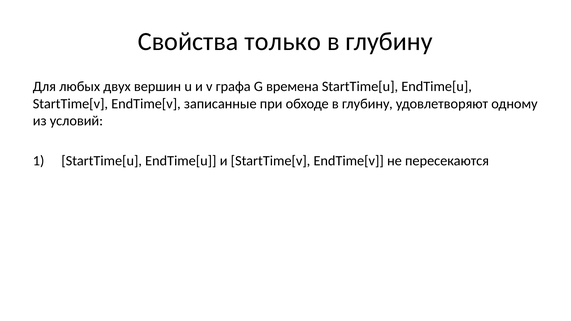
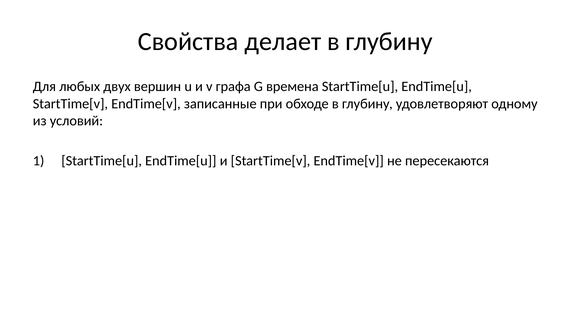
только: только -> делает
